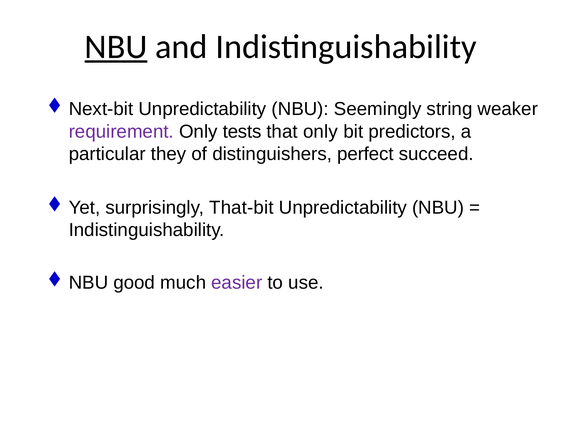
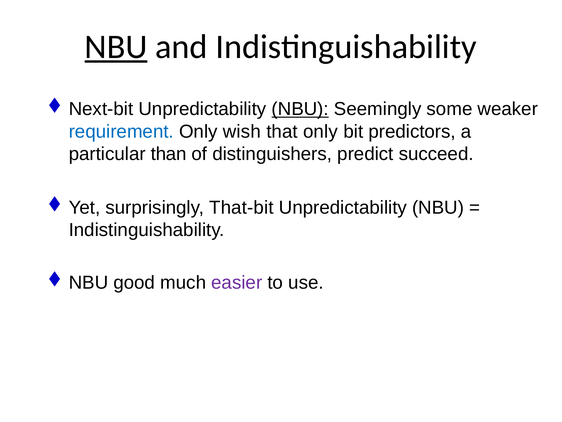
NBU at (300, 109) underline: none -> present
string: string -> some
requirement colour: purple -> blue
tests: tests -> wish
they: they -> than
perfect: perfect -> predict
